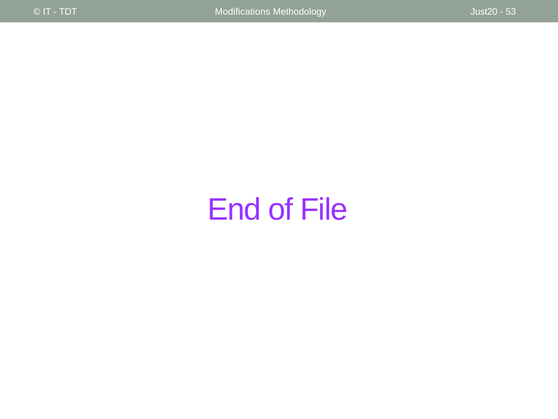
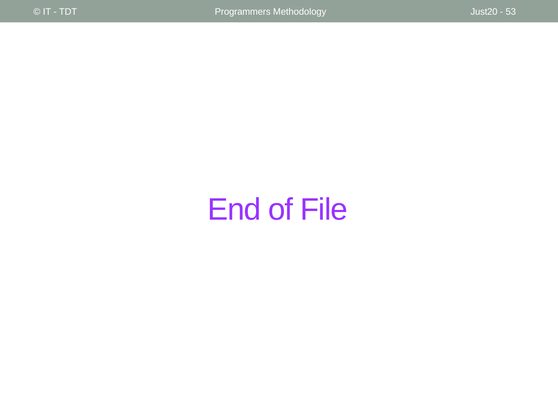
Modifications: Modifications -> Programmers
